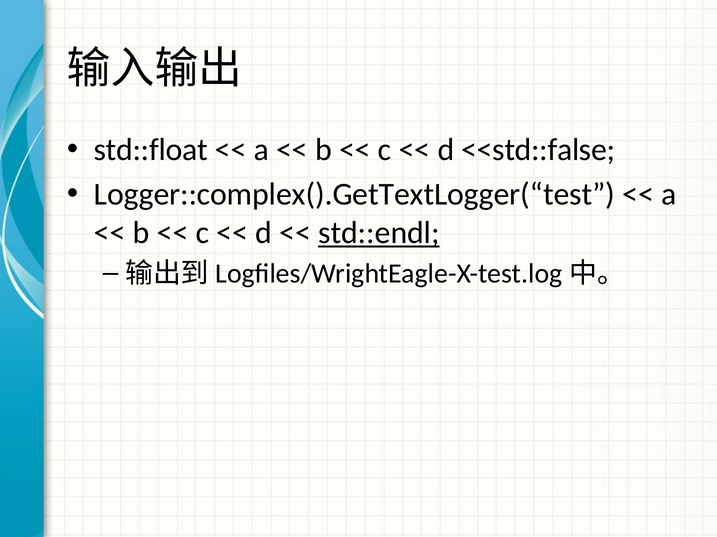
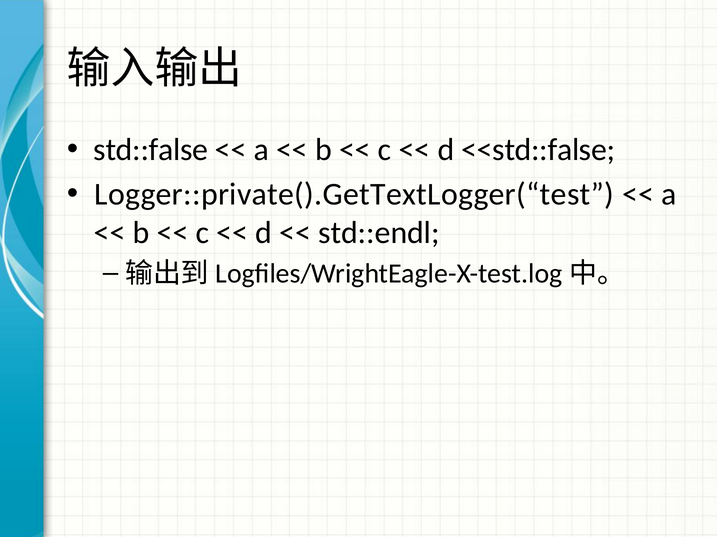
std::float: std::float -> std::false
Logger::complex().GetTextLogger(“test: Logger::complex().GetTextLogger(“test -> Logger::private().GetTextLogger(“test
std::endl underline: present -> none
